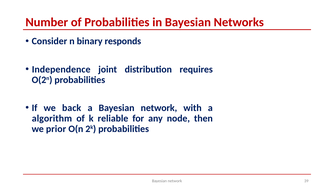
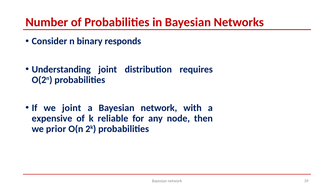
Independence: Independence -> Understanding
we back: back -> joint
algorithm: algorithm -> expensive
